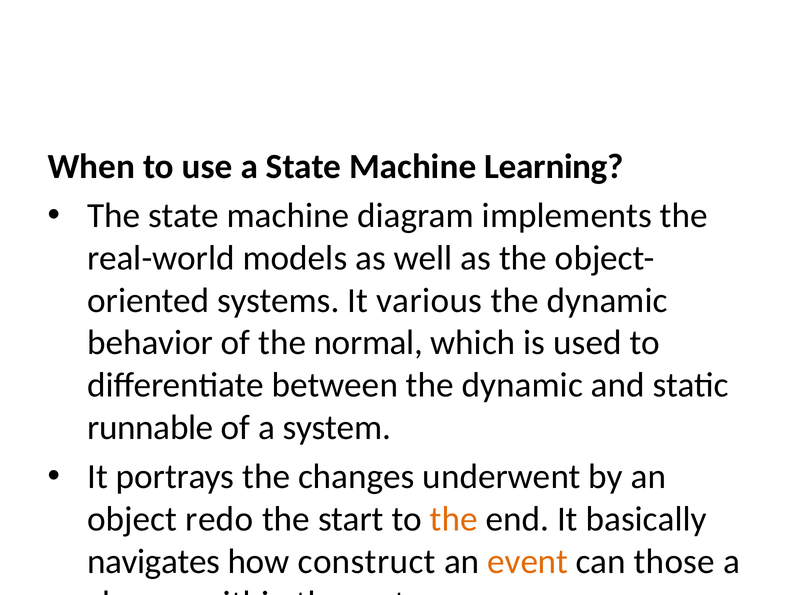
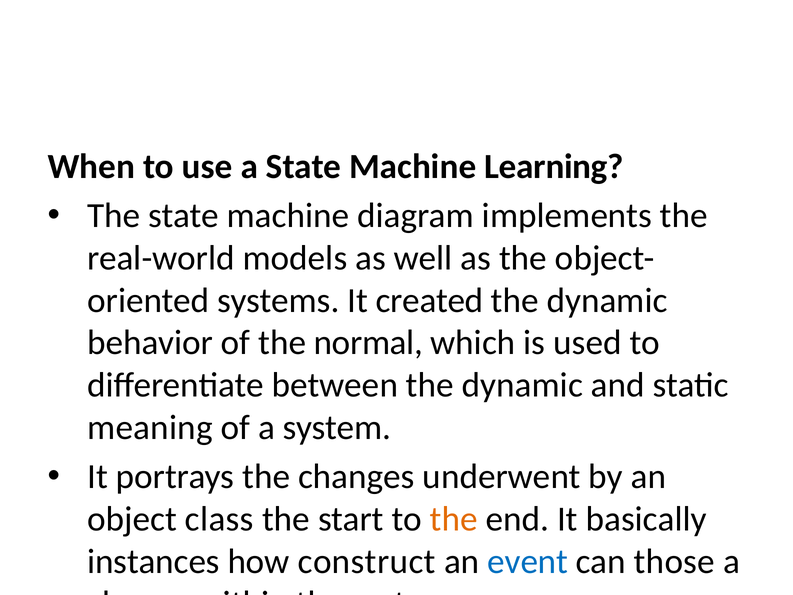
various: various -> created
runnable: runnable -> meaning
redo: redo -> class
navigates: navigates -> instances
event colour: orange -> blue
